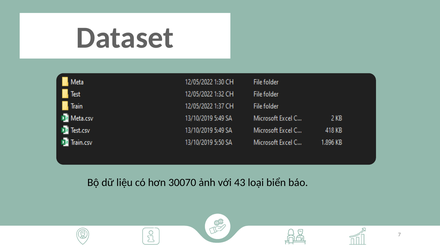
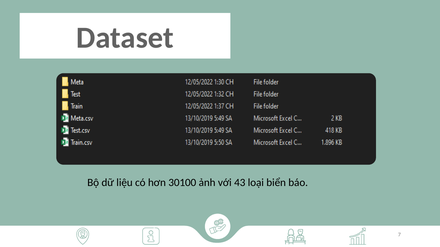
30070: 30070 -> 30100
